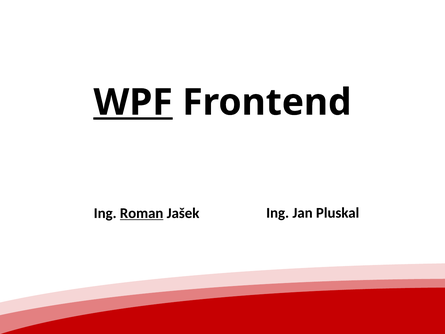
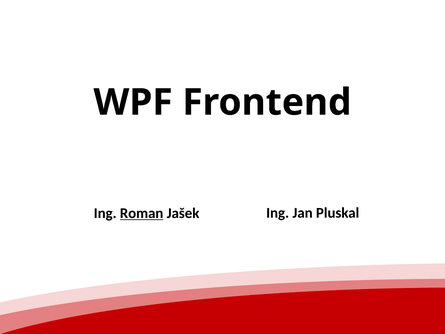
WPF underline: present -> none
